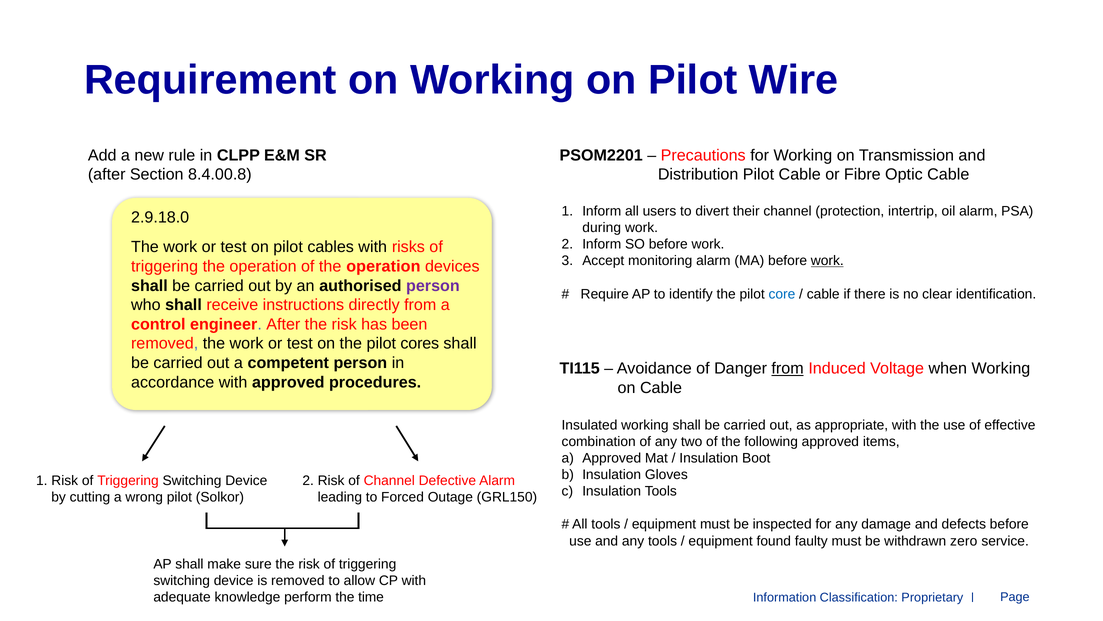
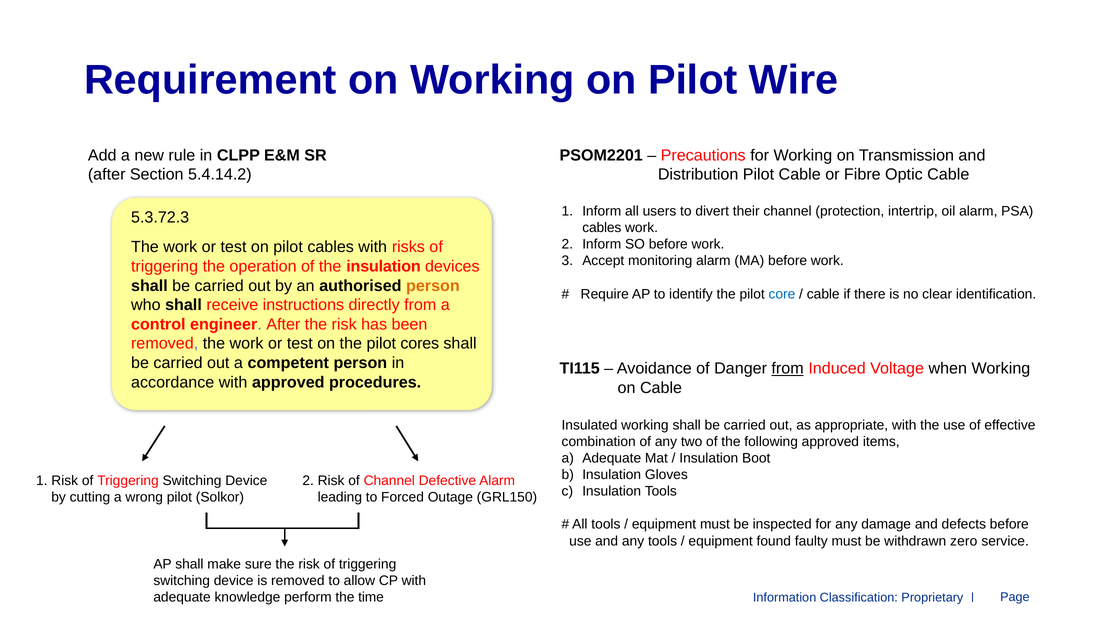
8.4.00.8: 8.4.00.8 -> 5.4.14.2
2.9.18.0: 2.9.18.0 -> 5.3.72.3
during at (602, 228): during -> cables
work at (827, 261) underline: present -> none
of the operation: operation -> insulation
person at (433, 285) colour: purple -> orange
a Approved: Approved -> Adequate
